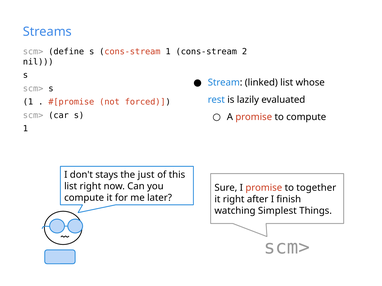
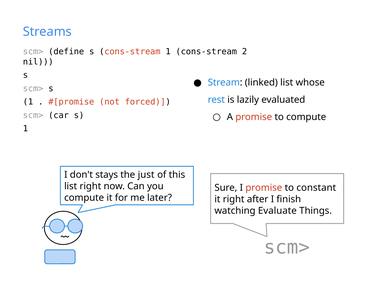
together: together -> constant
Simplest: Simplest -> Evaluate
